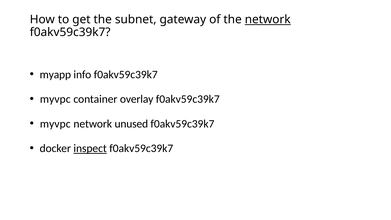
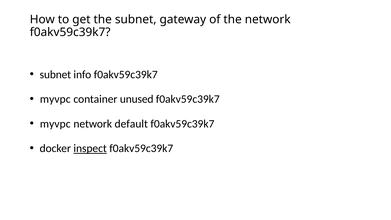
network at (268, 19) underline: present -> none
myapp at (55, 75): myapp -> subnet
overlay: overlay -> unused
unused: unused -> default
